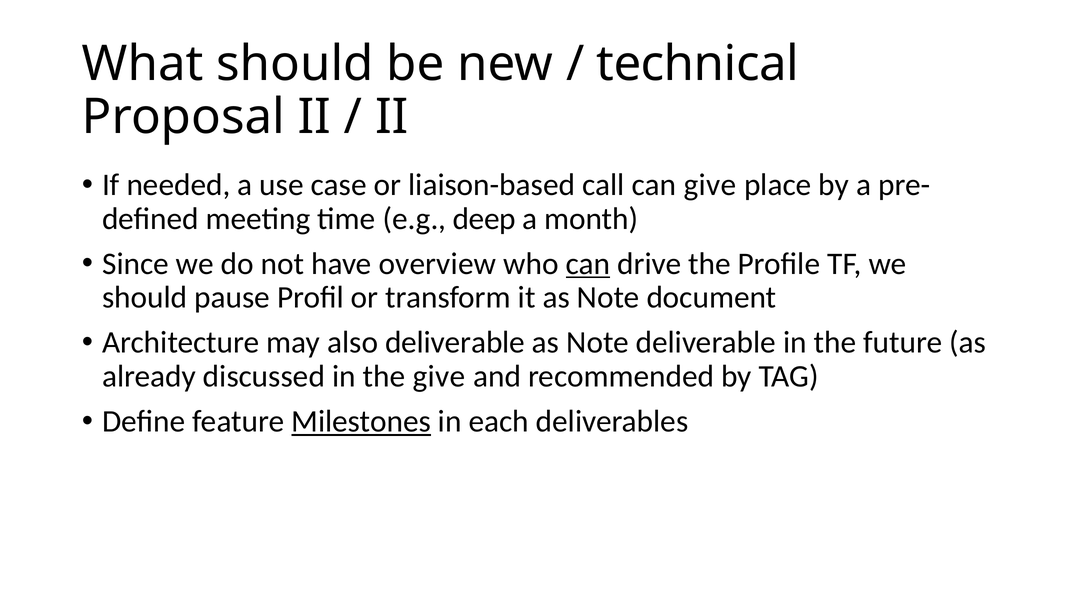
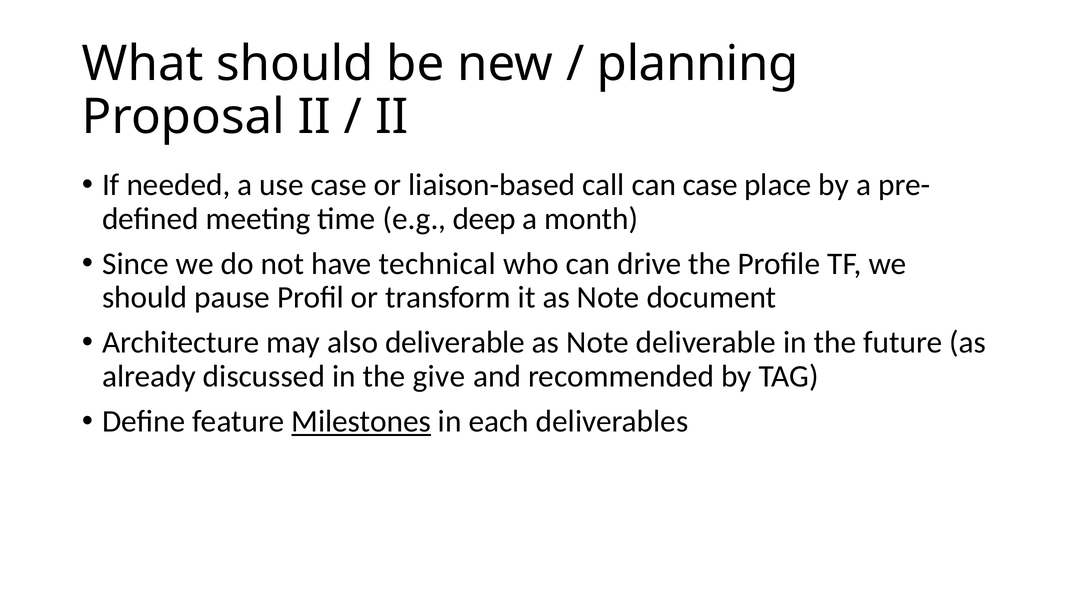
technical: technical -> planning
can give: give -> case
overview: overview -> technical
can at (588, 264) underline: present -> none
